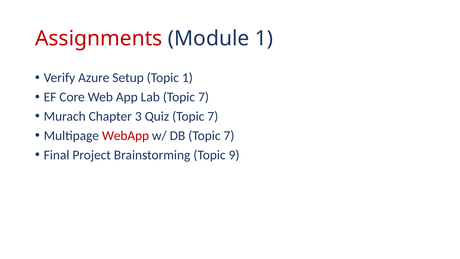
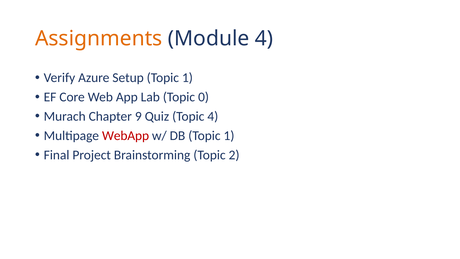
Assignments colour: red -> orange
Module 1: 1 -> 4
Lab Topic 7: 7 -> 0
3: 3 -> 9
Quiz Topic 7: 7 -> 4
DB Topic 7: 7 -> 1
9: 9 -> 2
